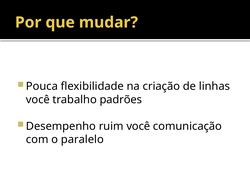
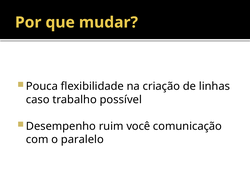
você at (38, 100): você -> caso
padrões: padrões -> possível
